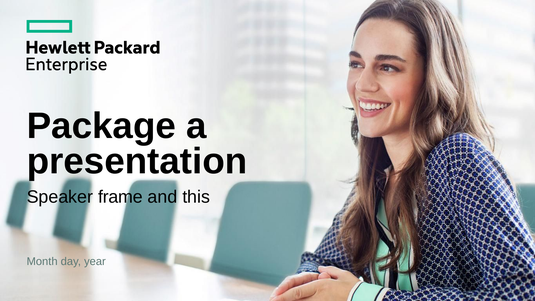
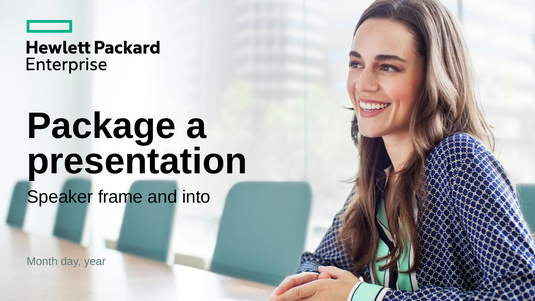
this: this -> into
